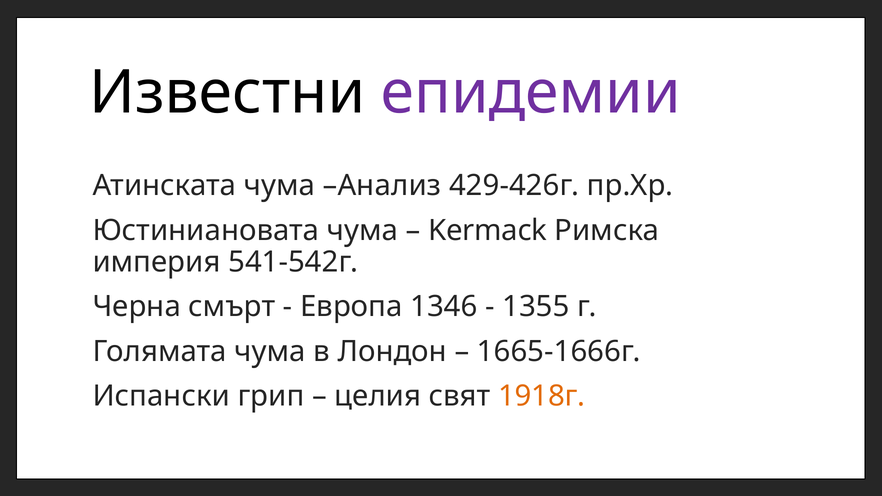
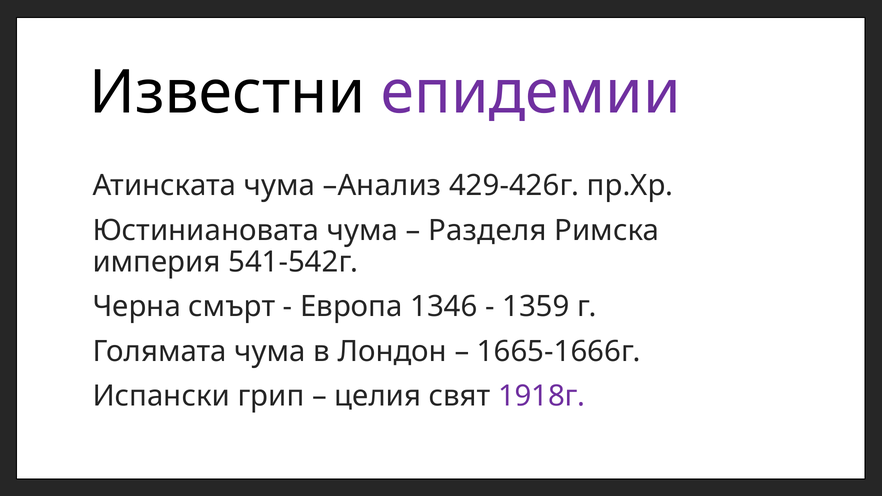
Kermack: Kermack -> Разделя
1355: 1355 -> 1359
1918г colour: orange -> purple
